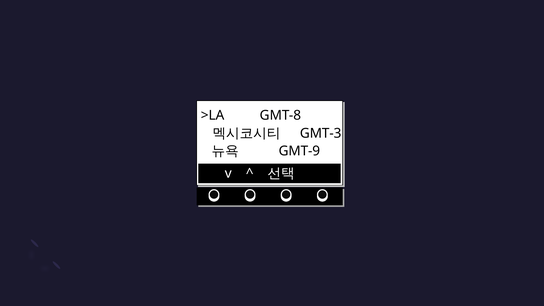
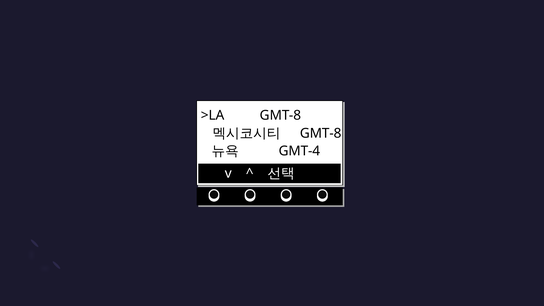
GMT-3 at (321, 133): GMT-3 -> GMT-8
GMT-9: GMT-9 -> GMT-4
